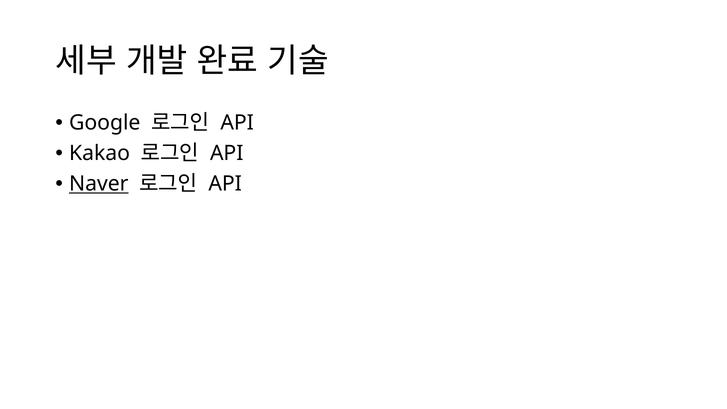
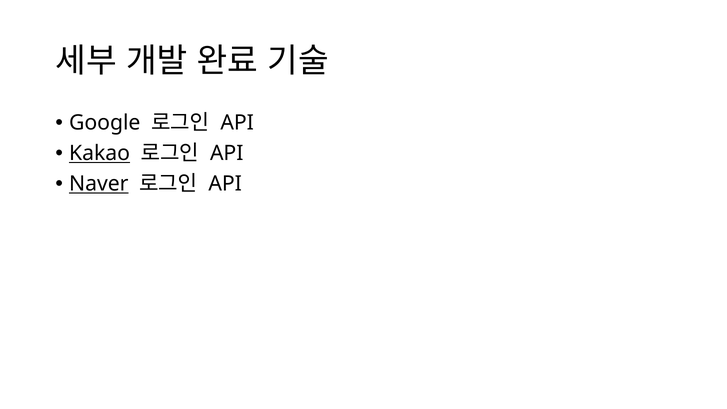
Kakao underline: none -> present
